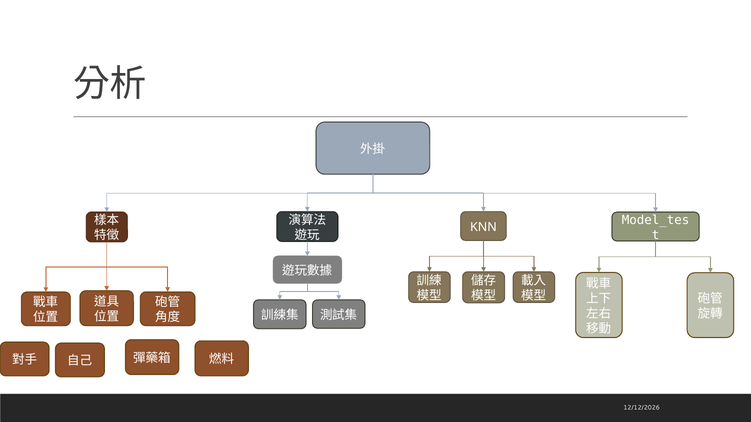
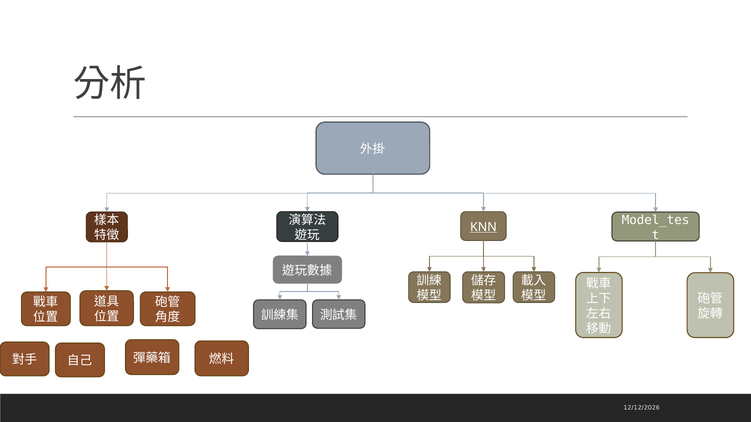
KNN underline: none -> present
